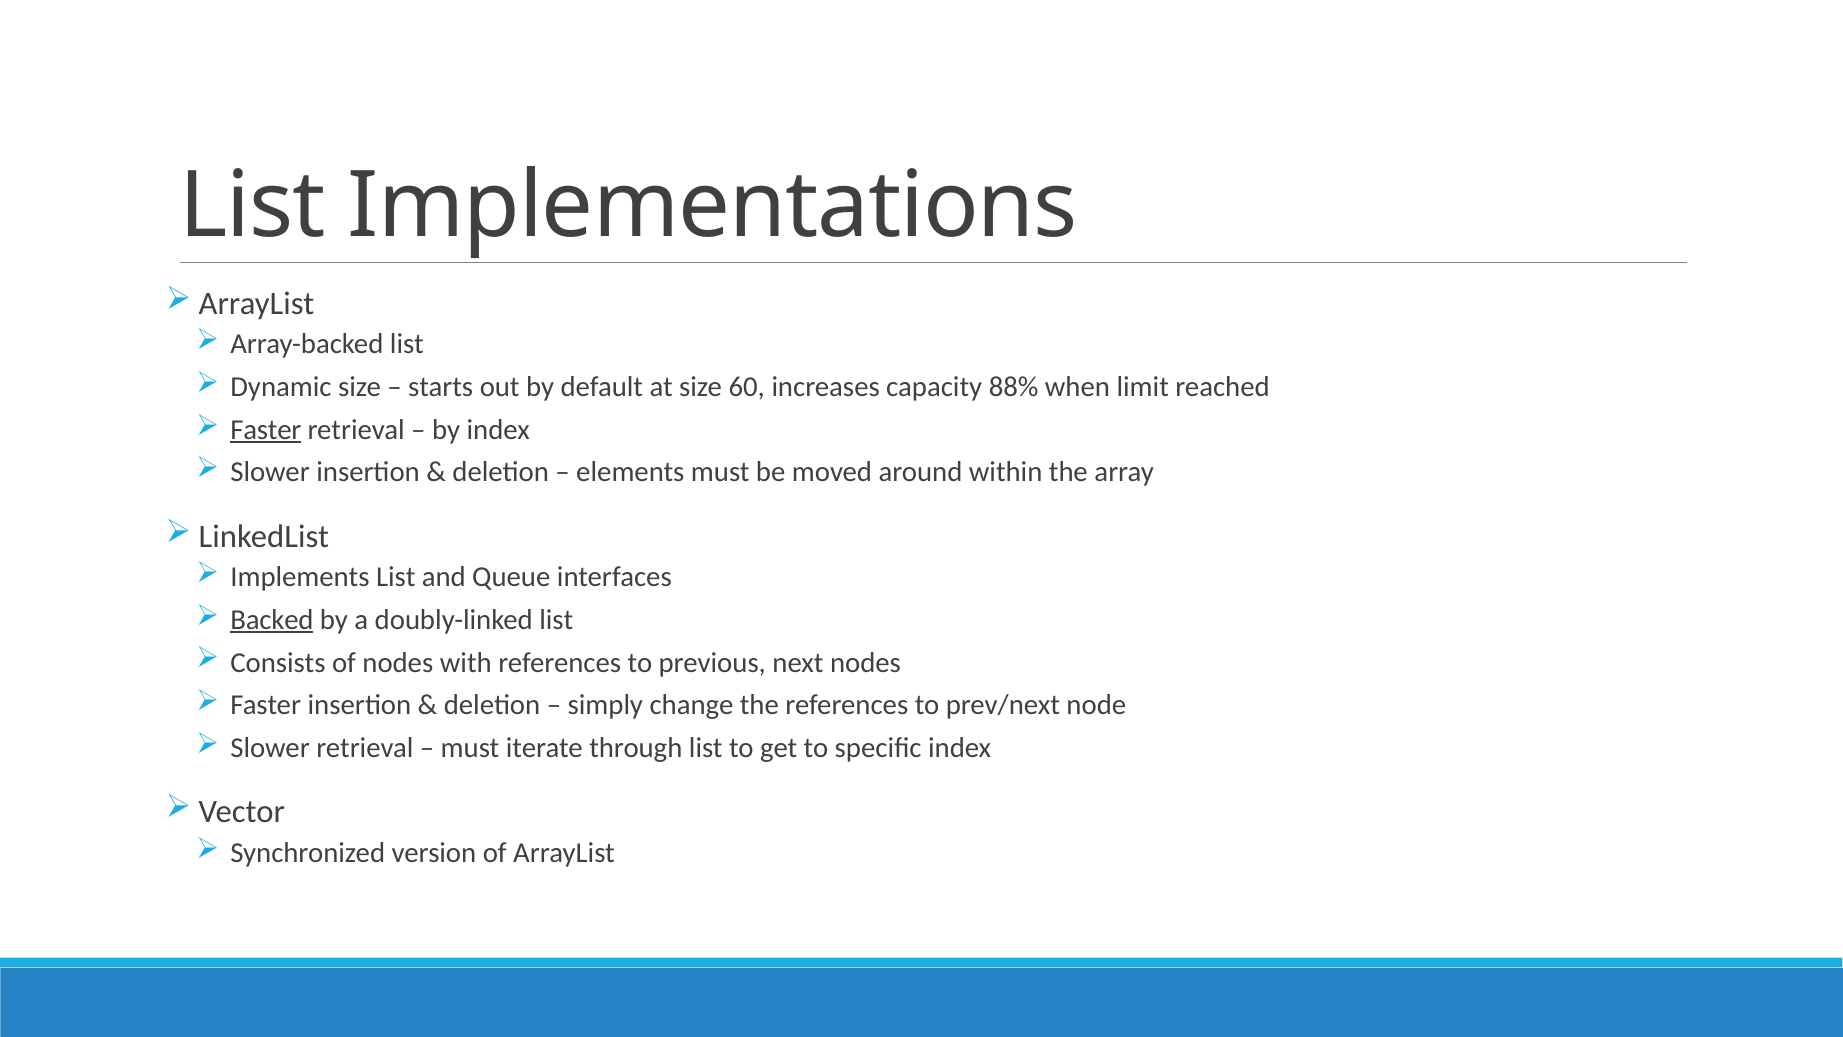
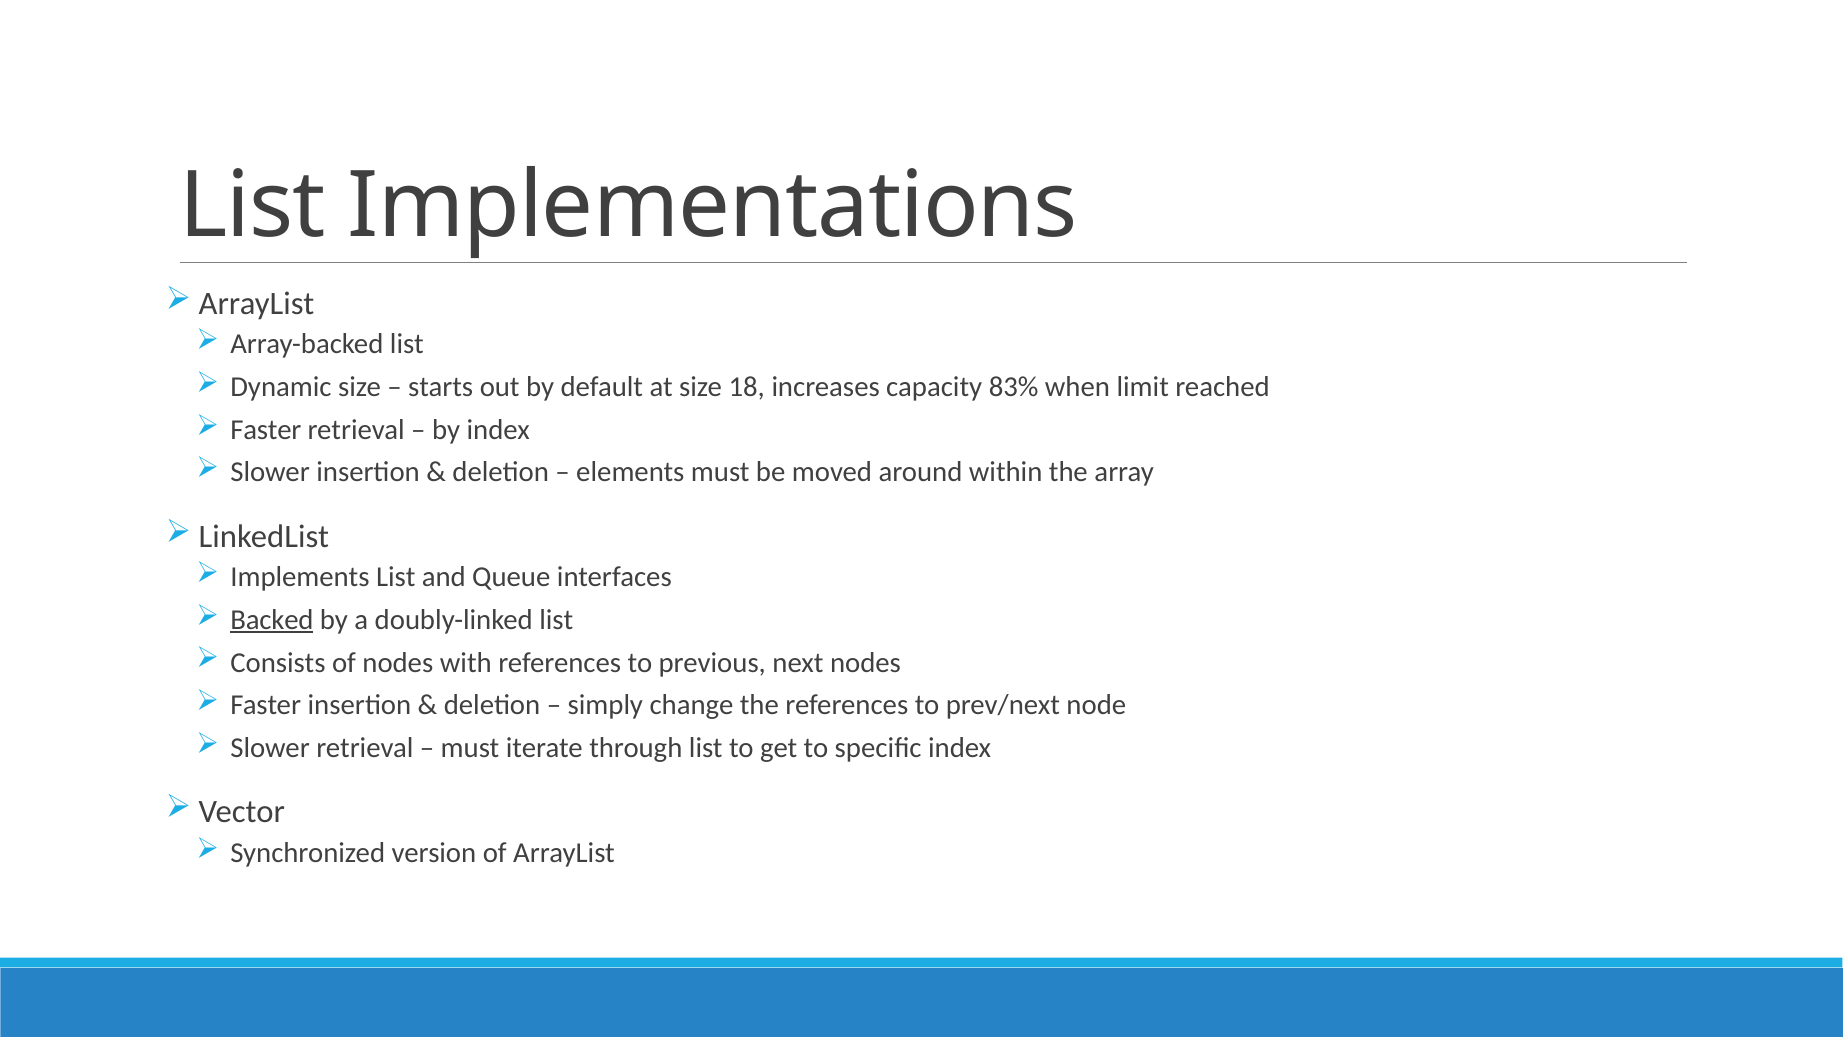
60: 60 -> 18
88%: 88% -> 83%
Faster at (266, 430) underline: present -> none
